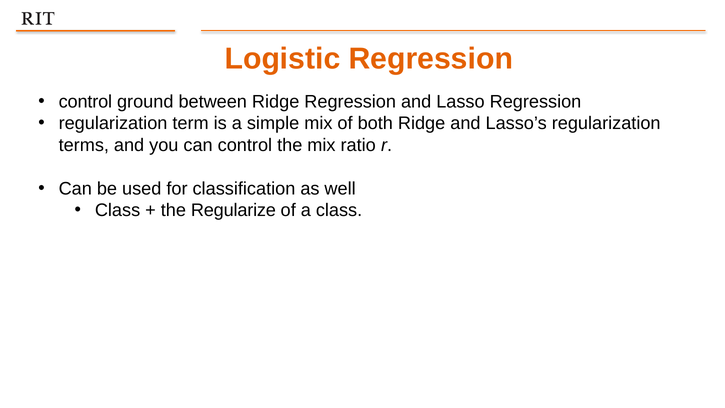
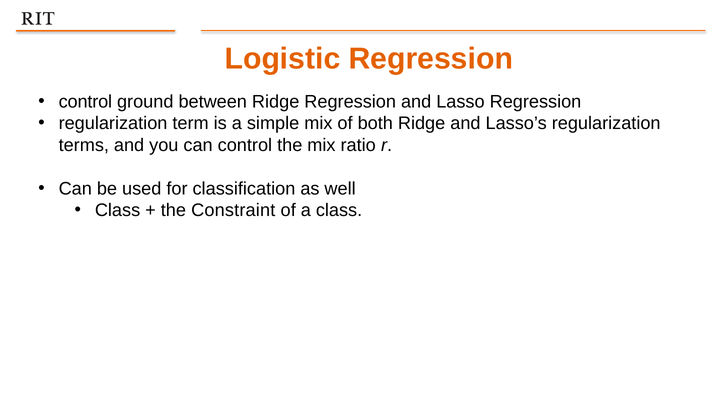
Regularize: Regularize -> Constraint
